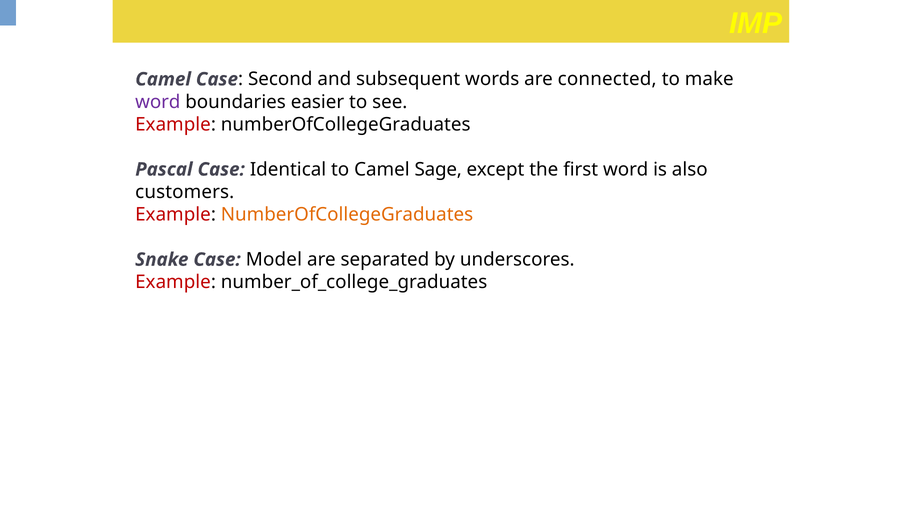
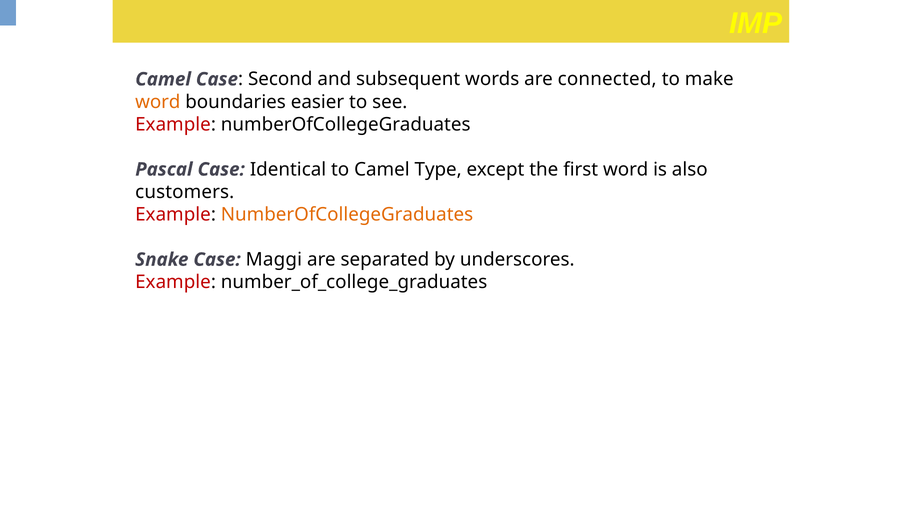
word at (158, 102) colour: purple -> orange
Sage: Sage -> Type
Model: Model -> Maggi
